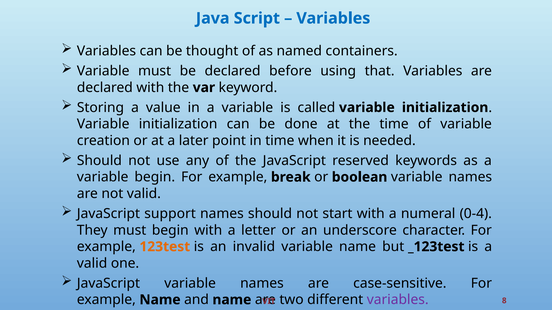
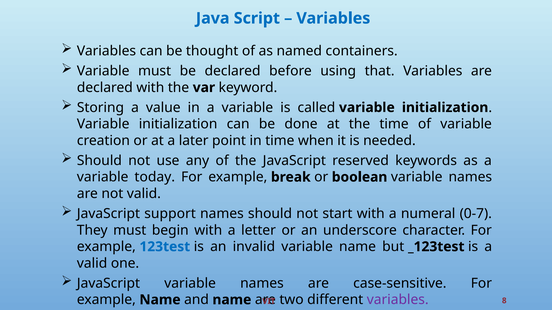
variable begin: begin -> today
0-4: 0-4 -> 0-7
123test colour: orange -> blue
